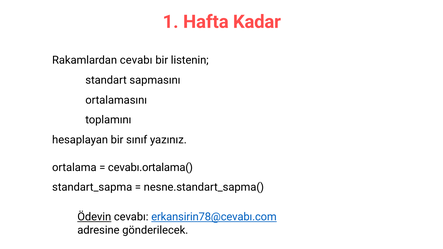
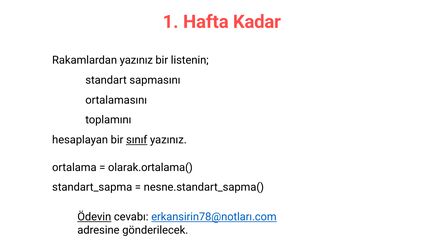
Rakamlardan cevabı: cevabı -> yazınız
sınıf underline: none -> present
cevabı.ortalama(: cevabı.ortalama( -> olarak.ortalama(
erkansirin78@cevabı.com: erkansirin78@cevabı.com -> erkansirin78@notları.com
